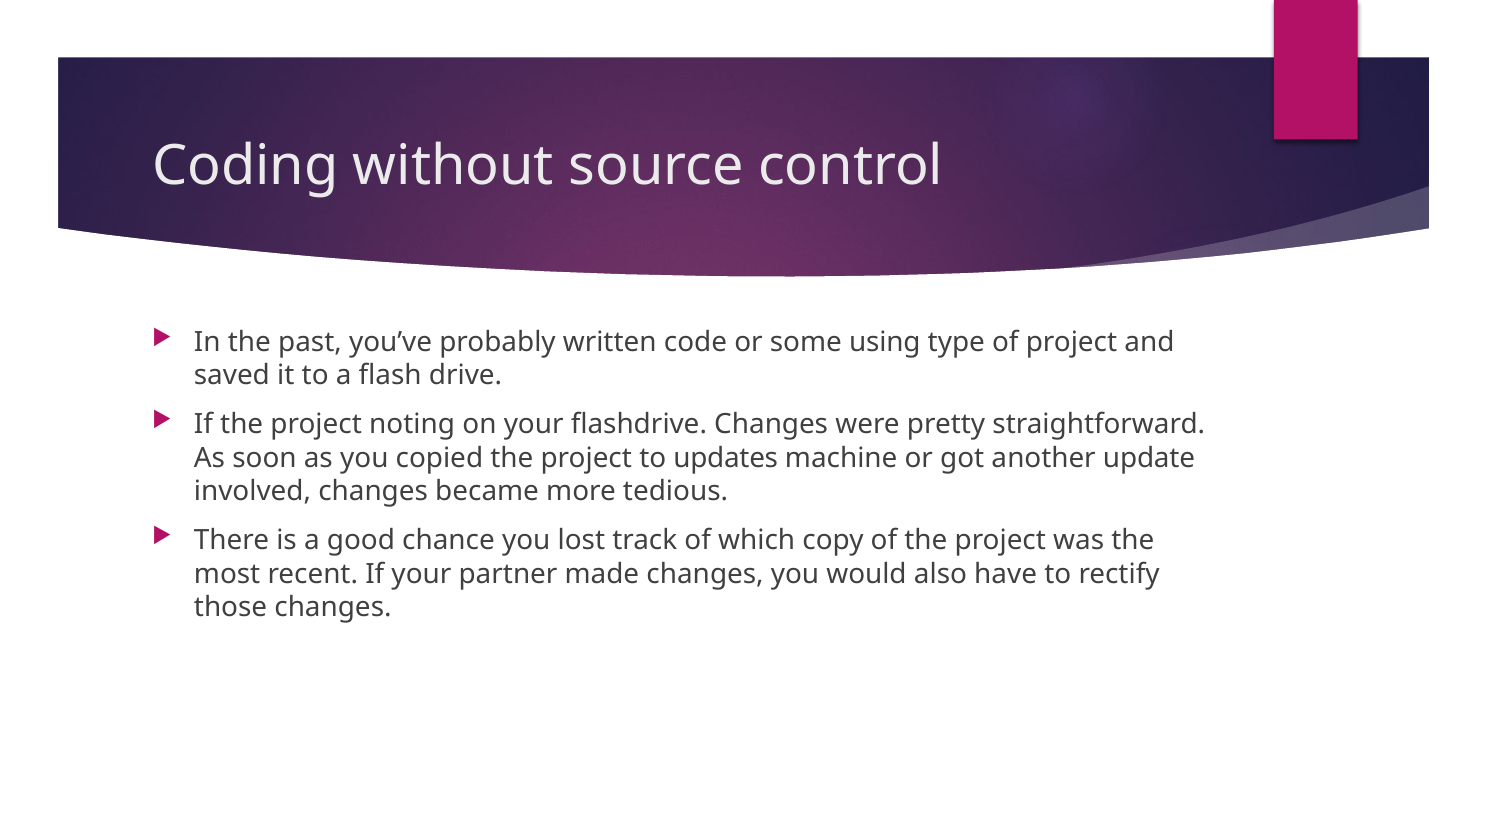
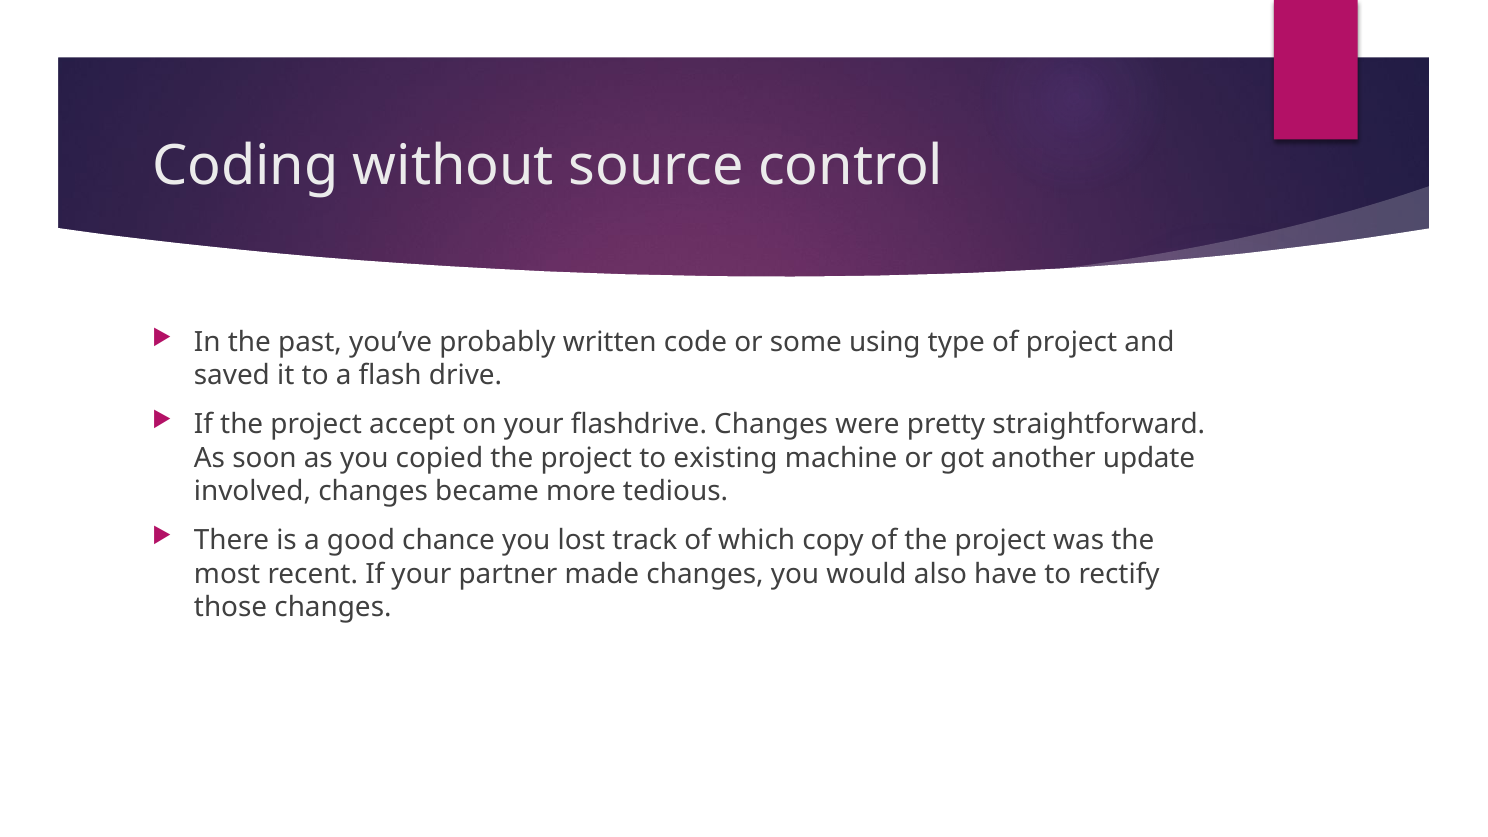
noting: noting -> accept
updates: updates -> existing
